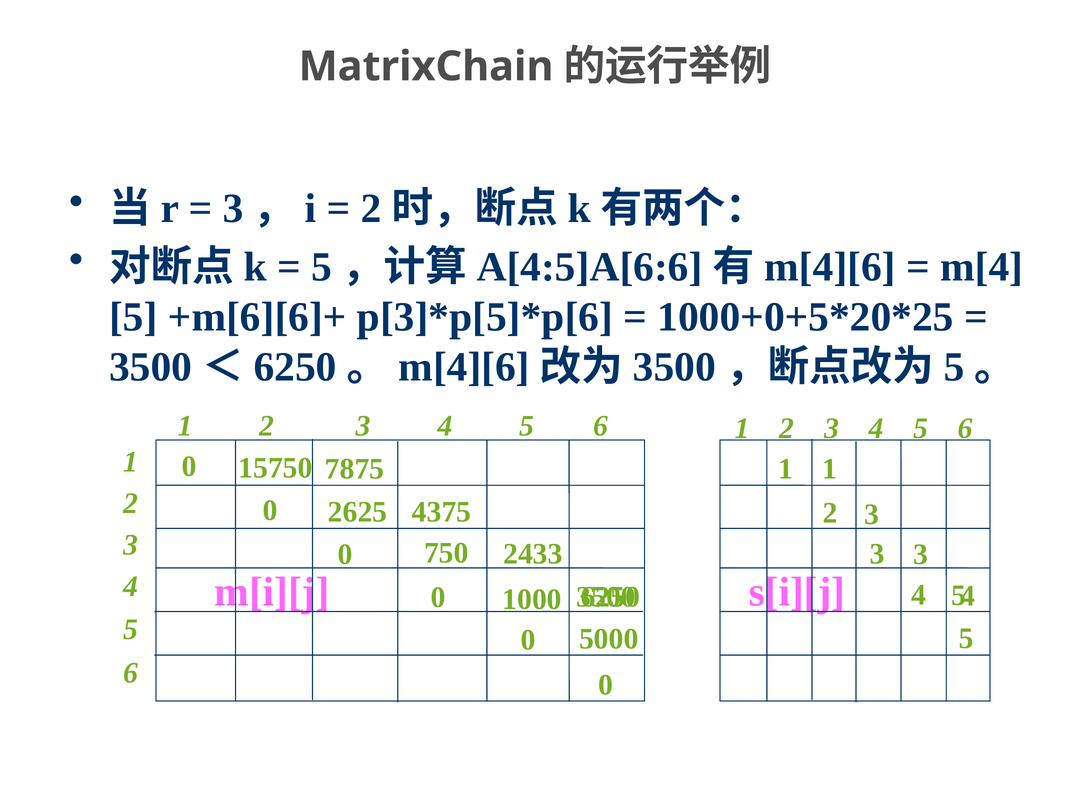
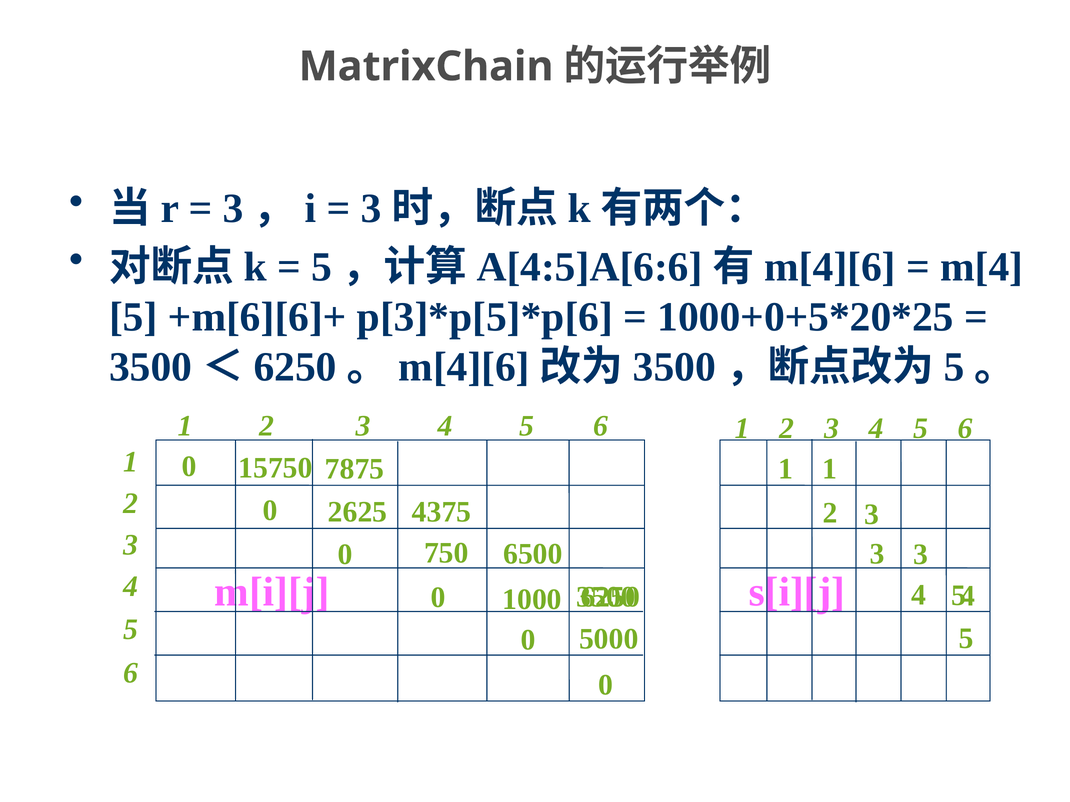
2 at (371, 209): 2 -> 3
2433: 2433 -> 6500
